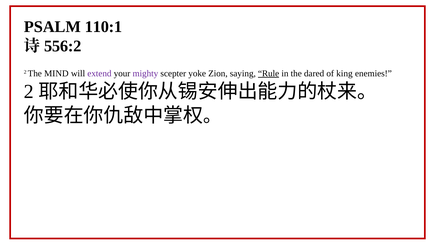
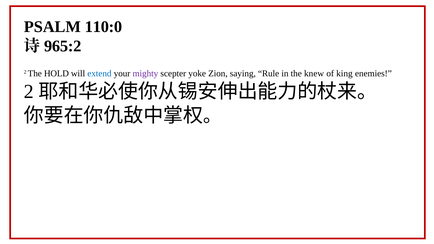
110:1: 110:1 -> 110:0
556:2: 556:2 -> 965:2
MIND: MIND -> HOLD
extend colour: purple -> blue
Rule underline: present -> none
dared: dared -> knew
